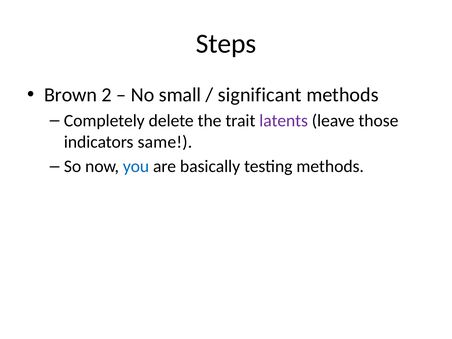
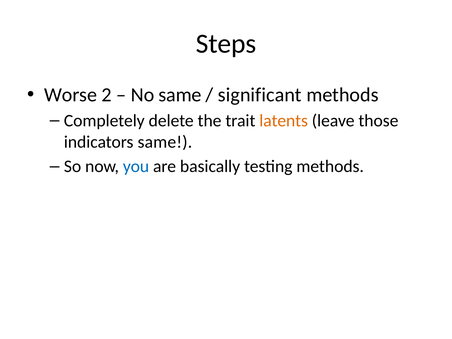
Brown: Brown -> Worse
No small: small -> same
latents colour: purple -> orange
